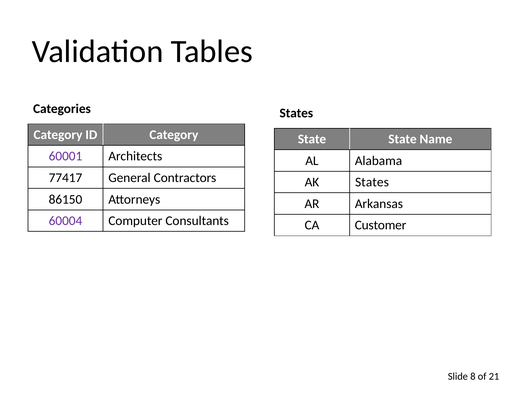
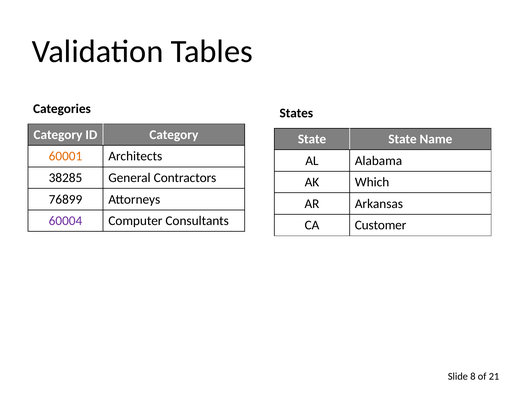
60001 colour: purple -> orange
77417: 77417 -> 38285
AK States: States -> Which
86150: 86150 -> 76899
